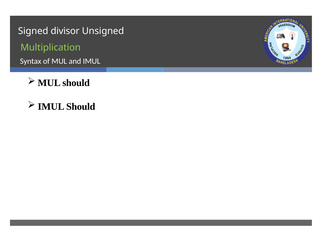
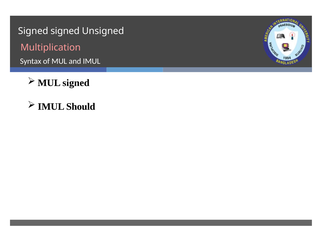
Signed divisor: divisor -> signed
Multiplication colour: light green -> pink
should at (76, 83): should -> signed
